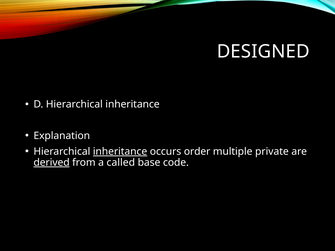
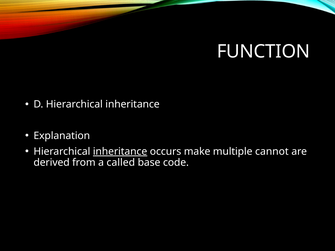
DESIGNED: DESIGNED -> FUNCTION
order: order -> make
private: private -> cannot
derived underline: present -> none
